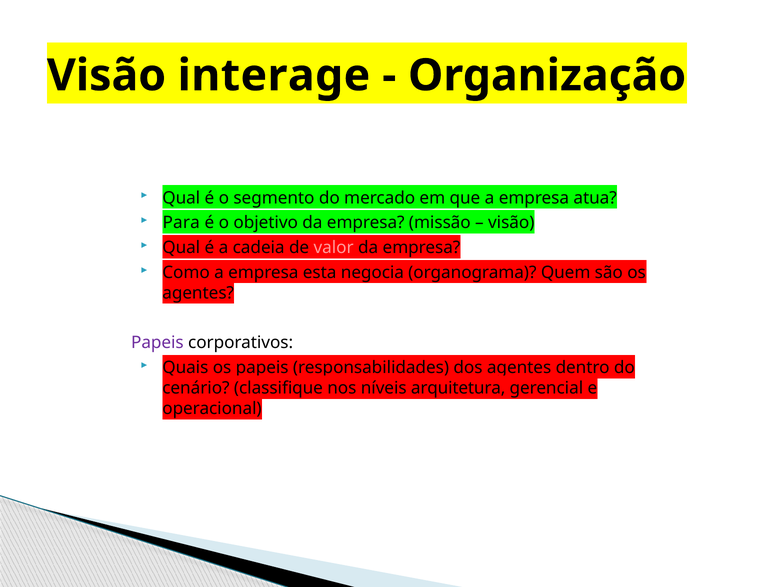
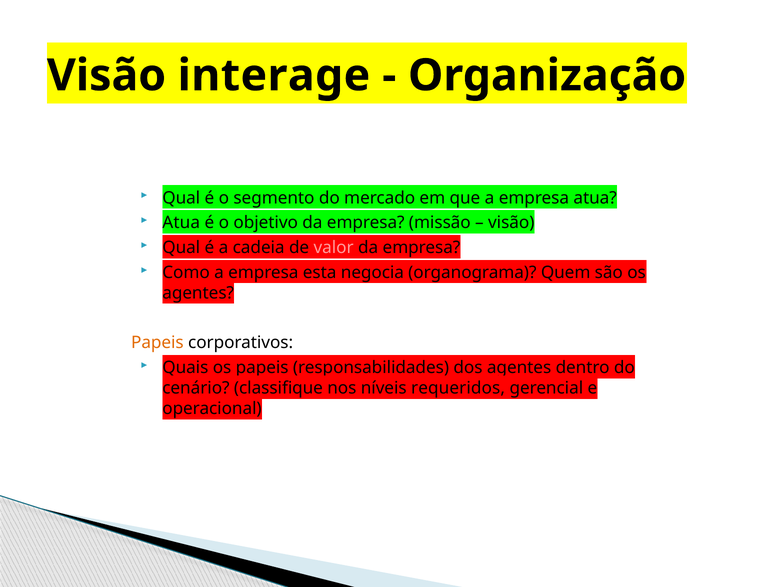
Para at (181, 223): Para -> Atua
Papeis at (157, 343) colour: purple -> orange
arquitetura: arquitetura -> requeridos
